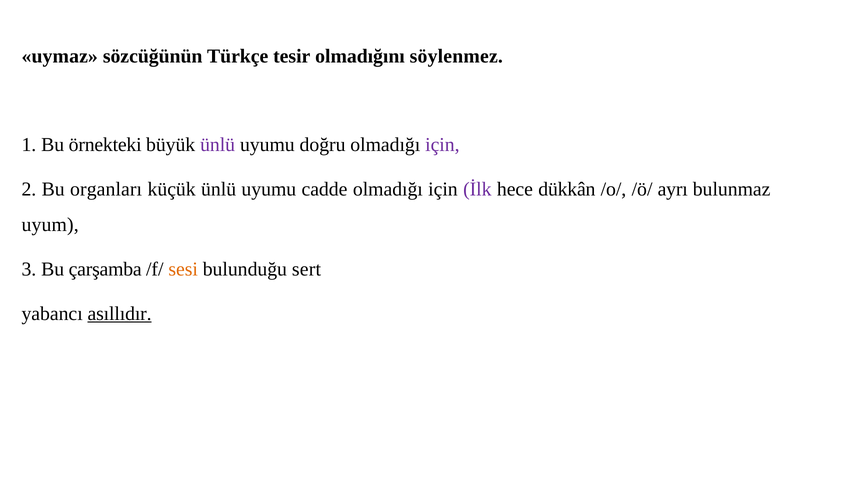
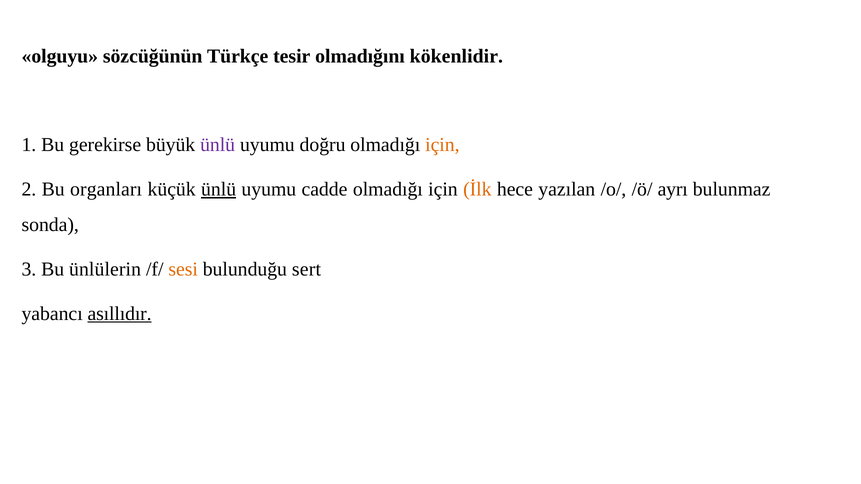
uymaz: uymaz -> olguyu
söylenmez: söylenmez -> kökenlidir
örnekteki: örnekteki -> gerekirse
için at (442, 145) colour: purple -> orange
ünlü at (219, 189) underline: none -> present
İlk colour: purple -> orange
dükkân: dükkân -> yazılan
uyum: uyum -> sonda
çarşamba: çarşamba -> ünlülerin
